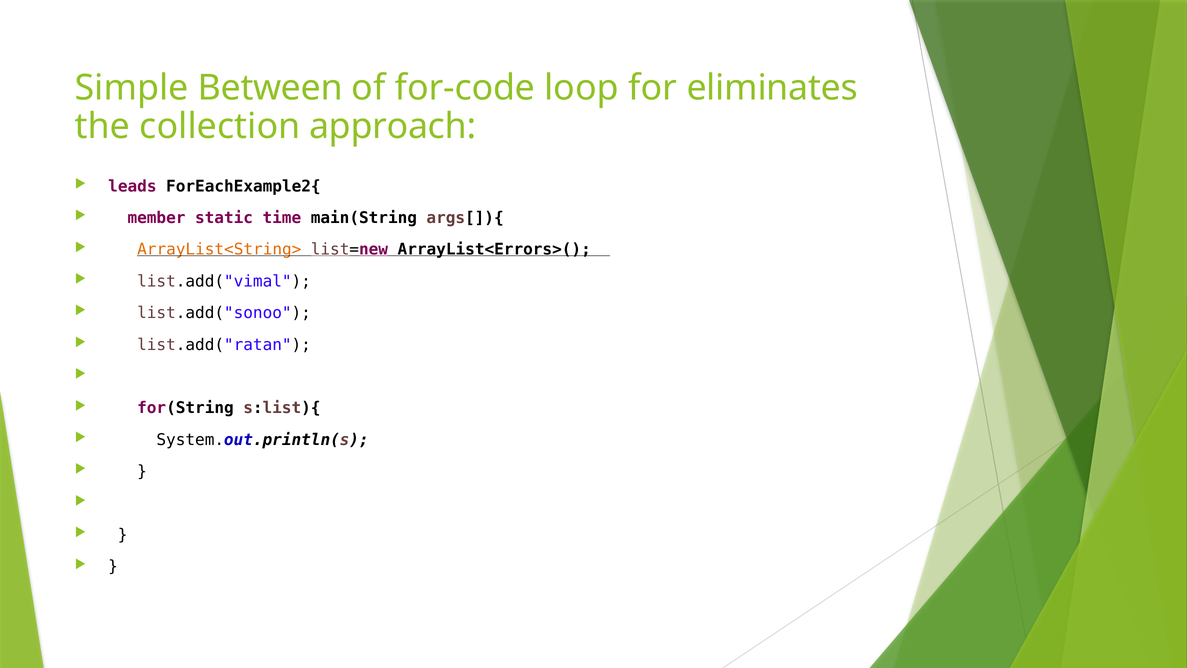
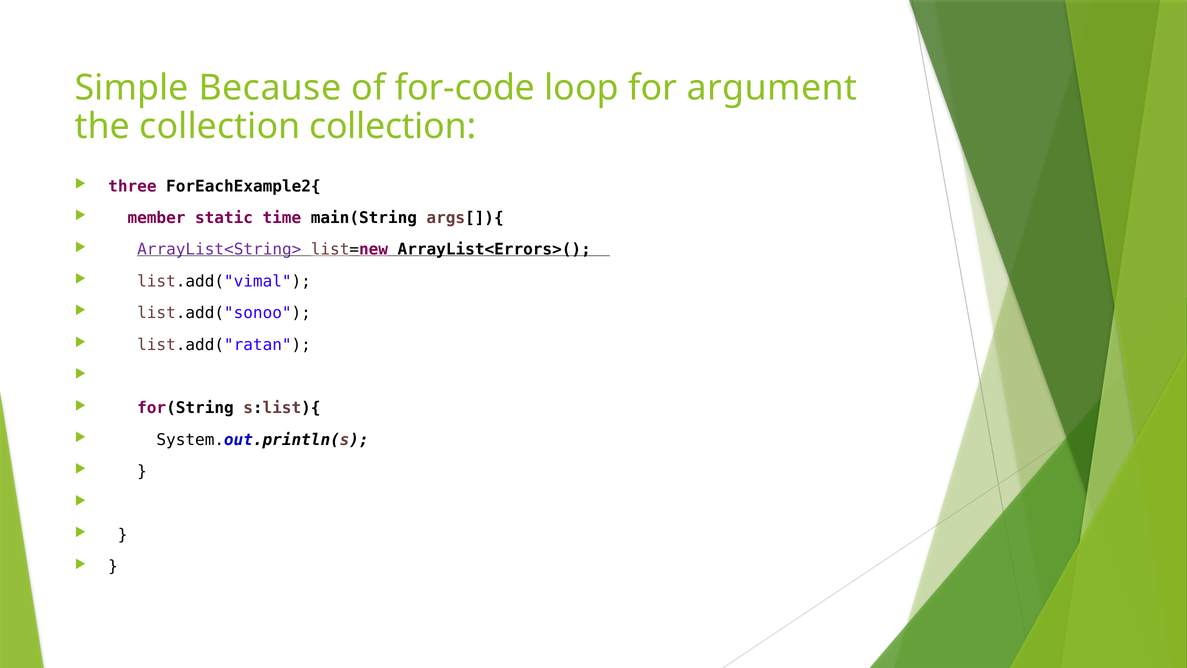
Between: Between -> Because
eliminates: eliminates -> argument
collection approach: approach -> collection
leads: leads -> three
ArrayList<String> colour: orange -> purple
